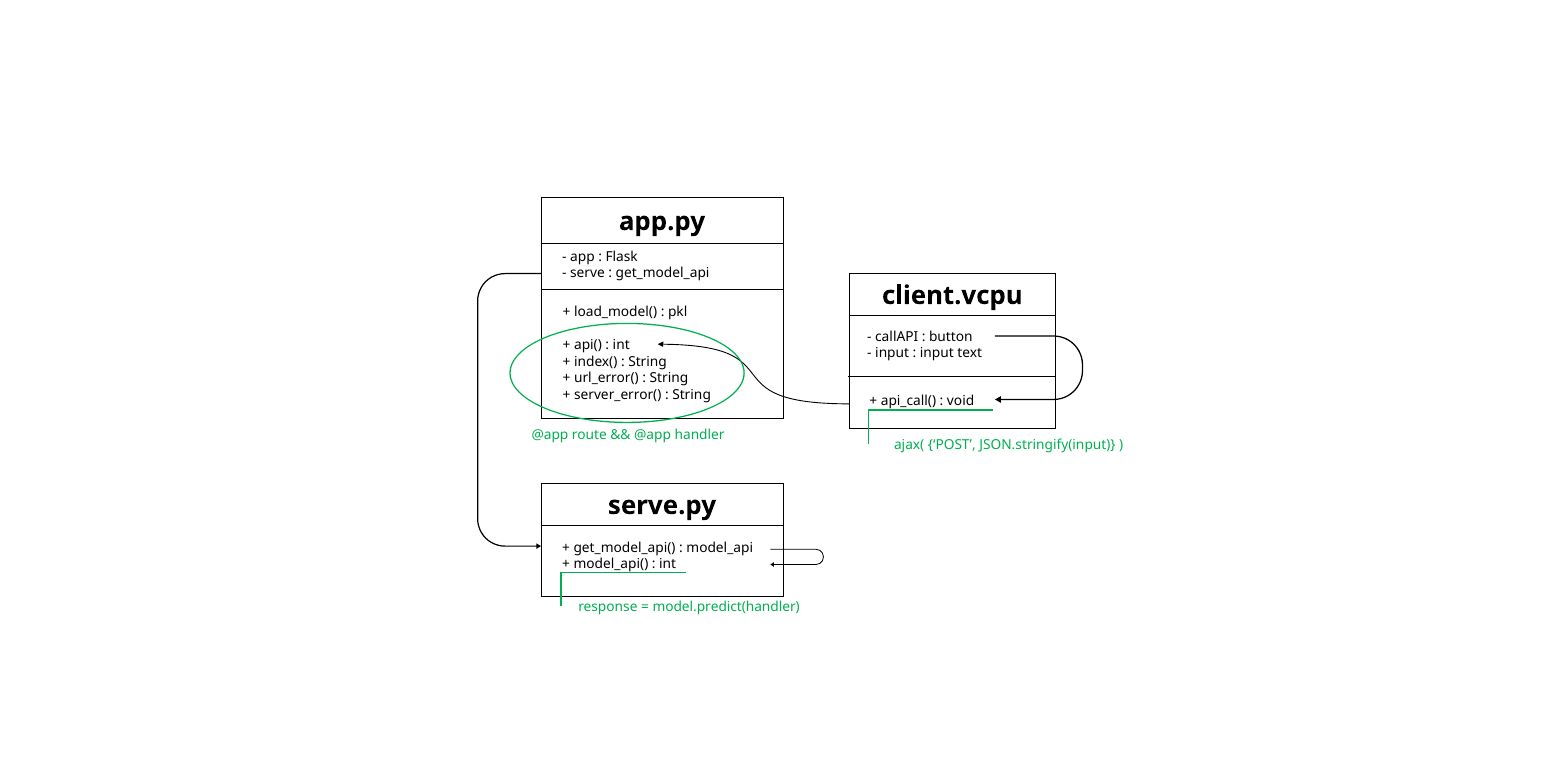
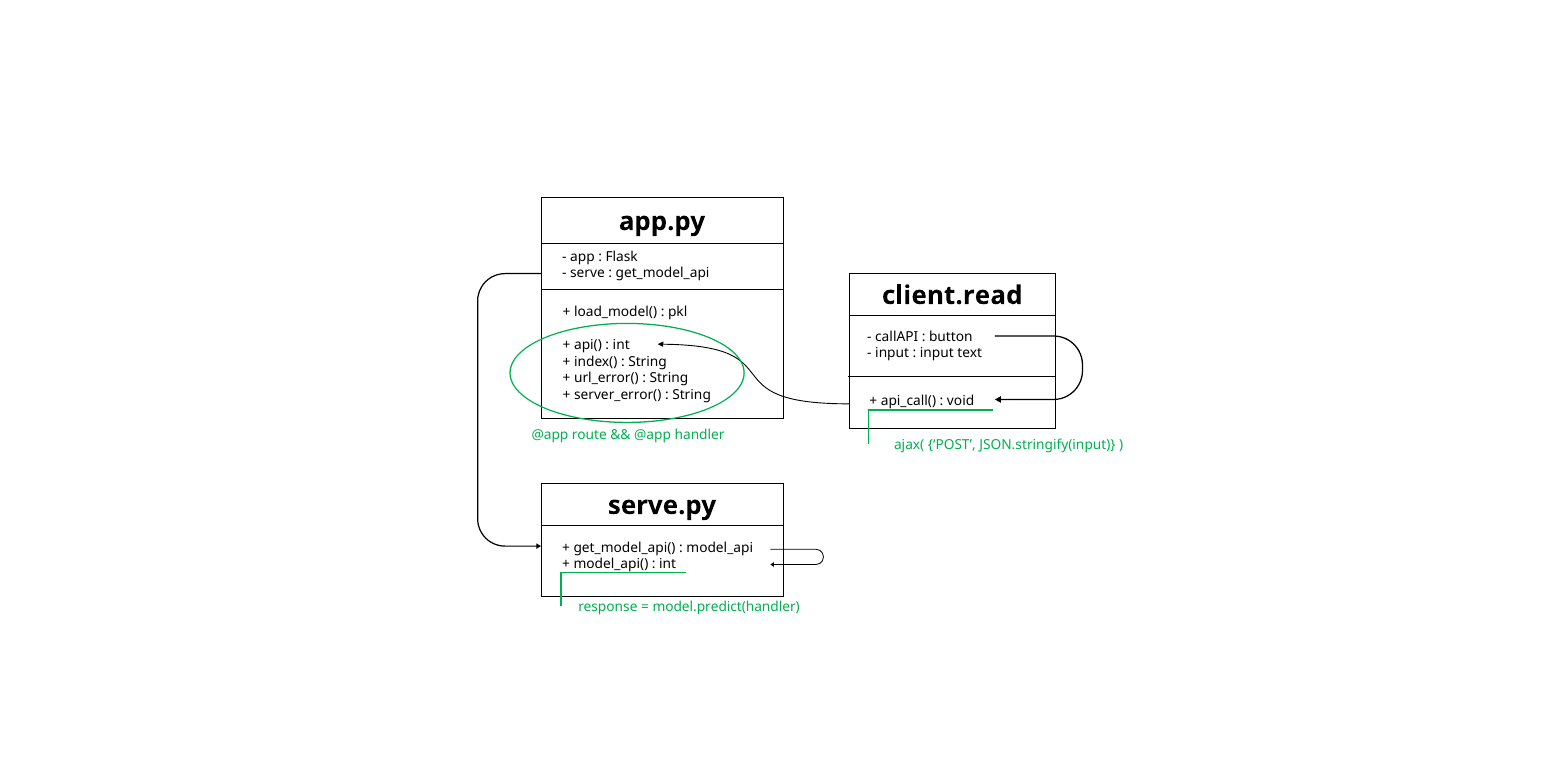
client.vcpu: client.vcpu -> client.read
